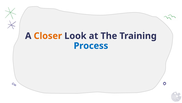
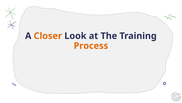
Process colour: blue -> orange
